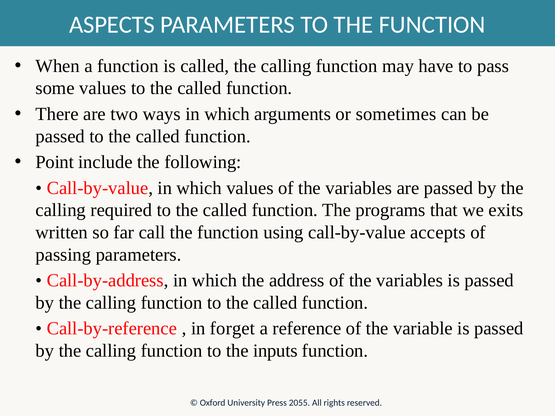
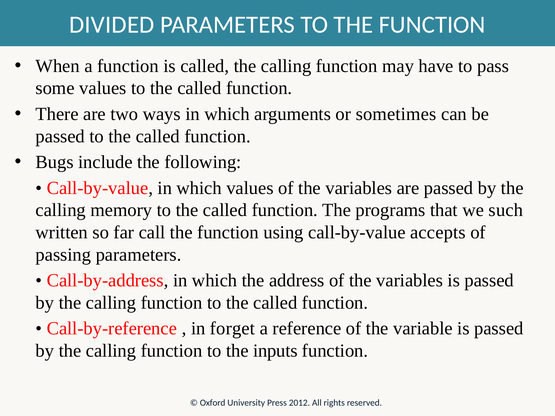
ASPECTS: ASPECTS -> DIVIDED
Point: Point -> Bugs
required: required -> memory
exits: exits -> such
2055: 2055 -> 2012
